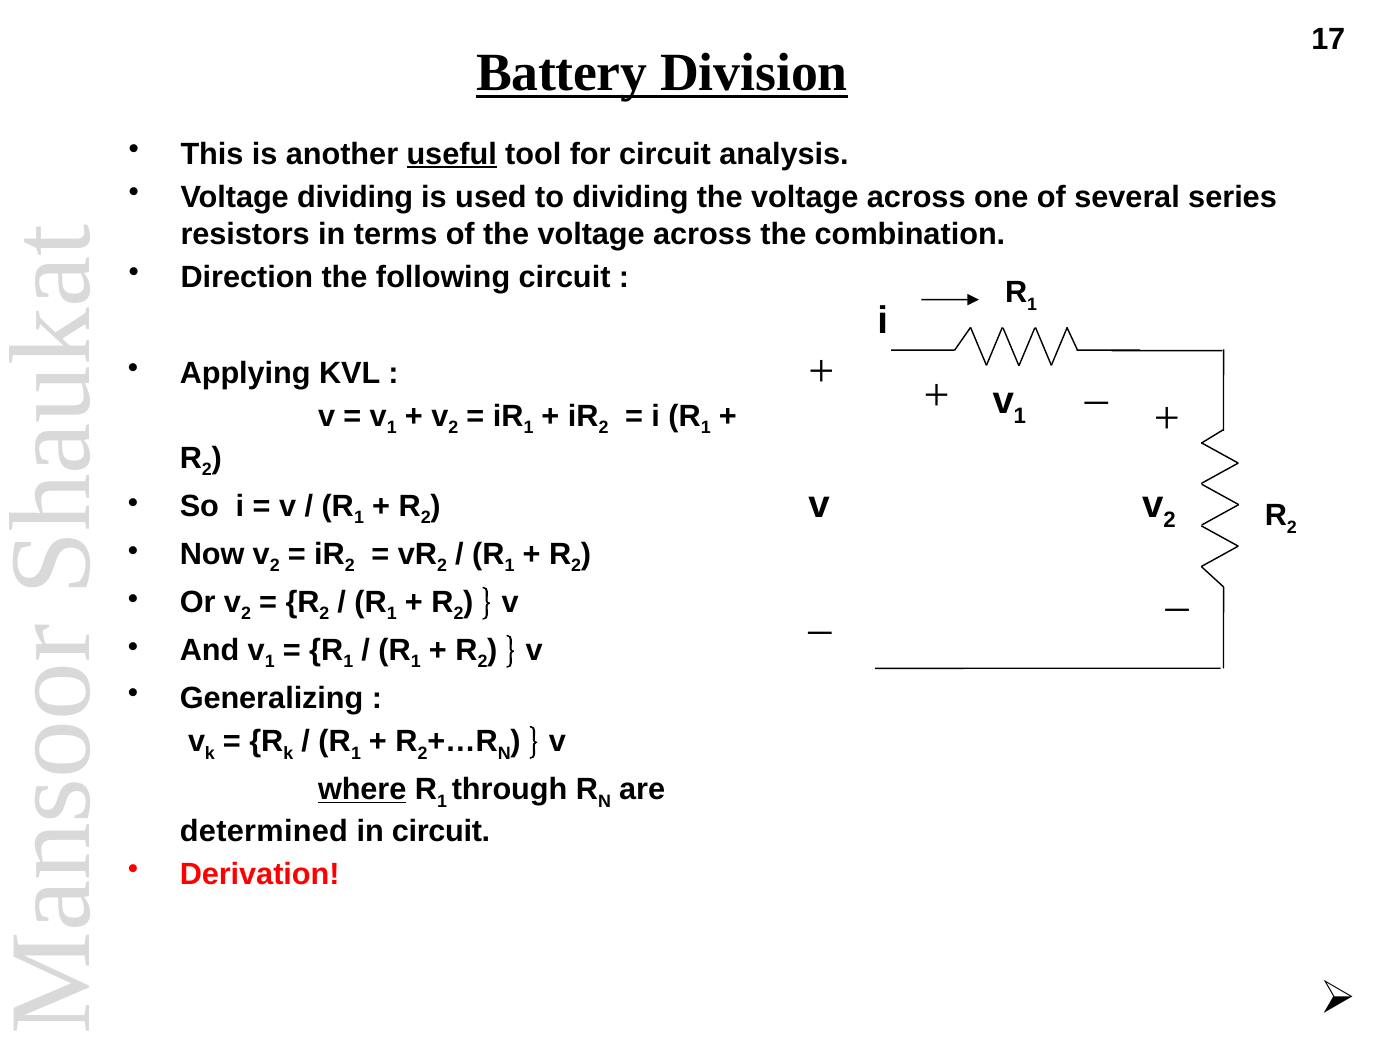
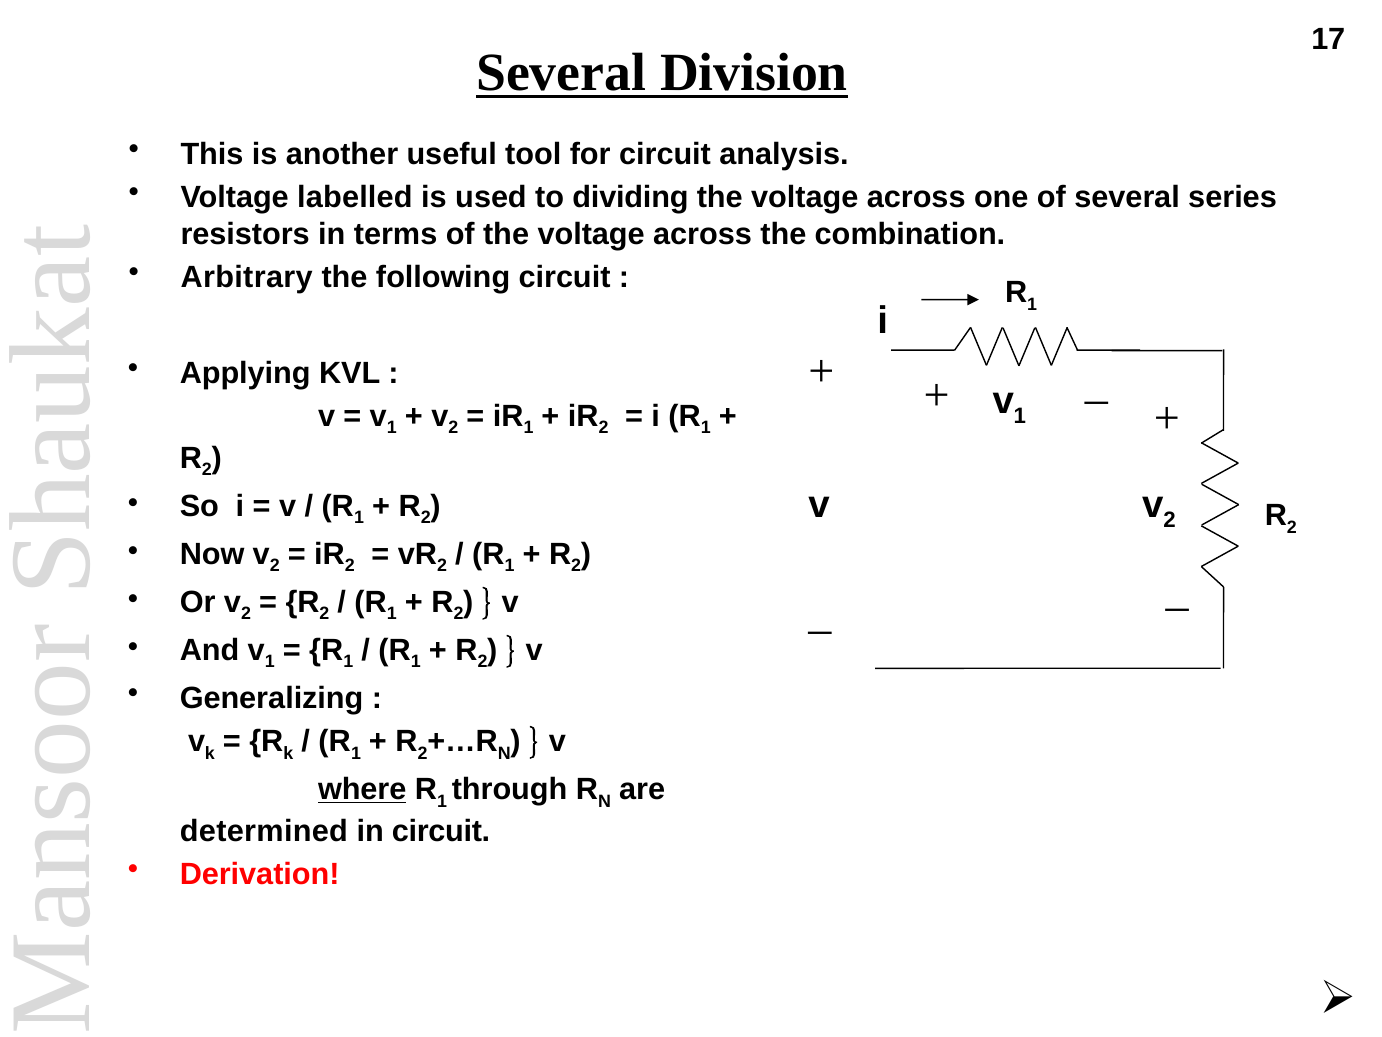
Battery at (562, 73): Battery -> Several
useful underline: present -> none
Voltage dividing: dividing -> labelled
Direction: Direction -> Arbitrary
